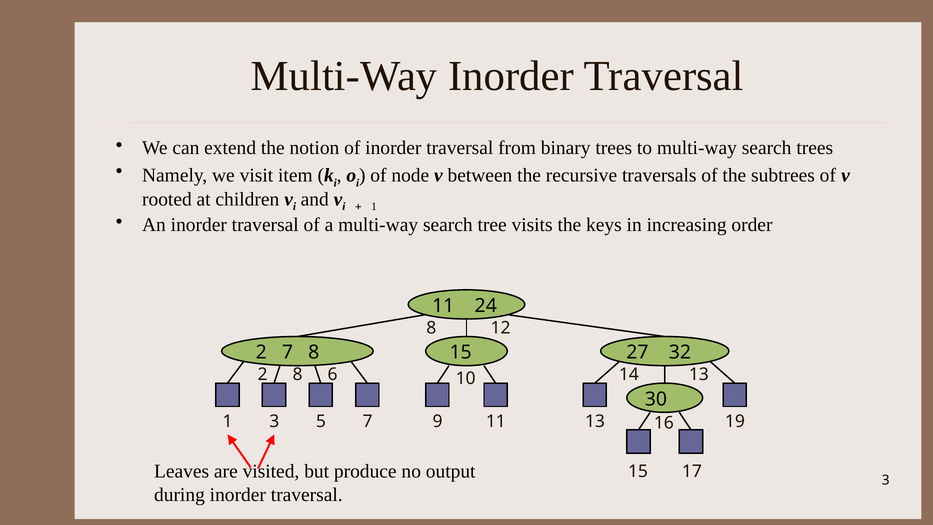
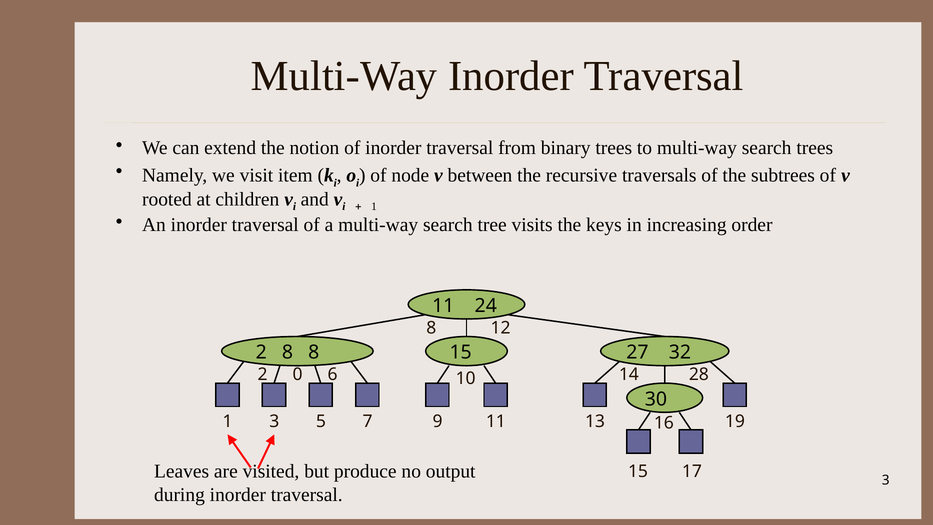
2 7: 7 -> 8
2 8: 8 -> 0
14 13: 13 -> 28
